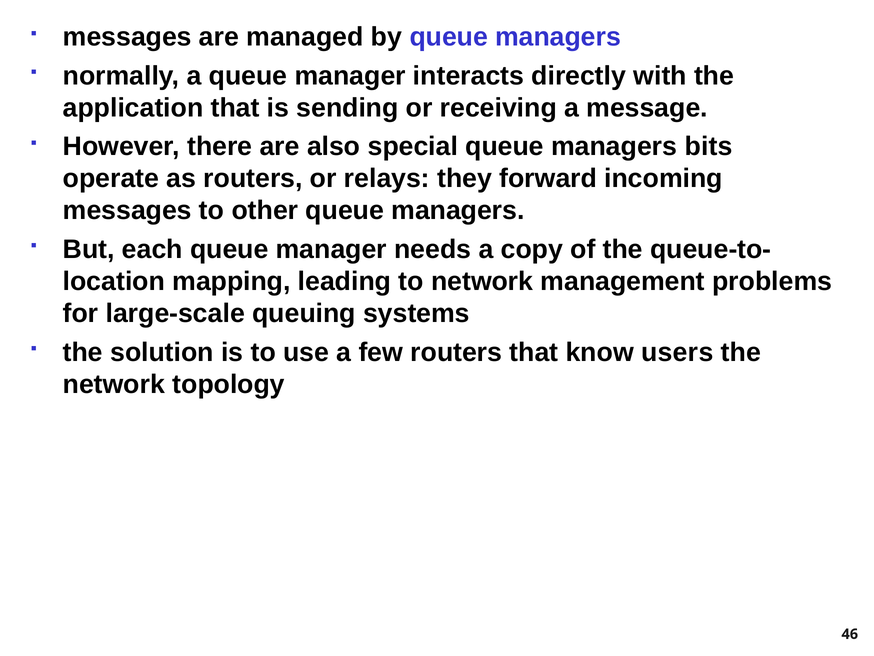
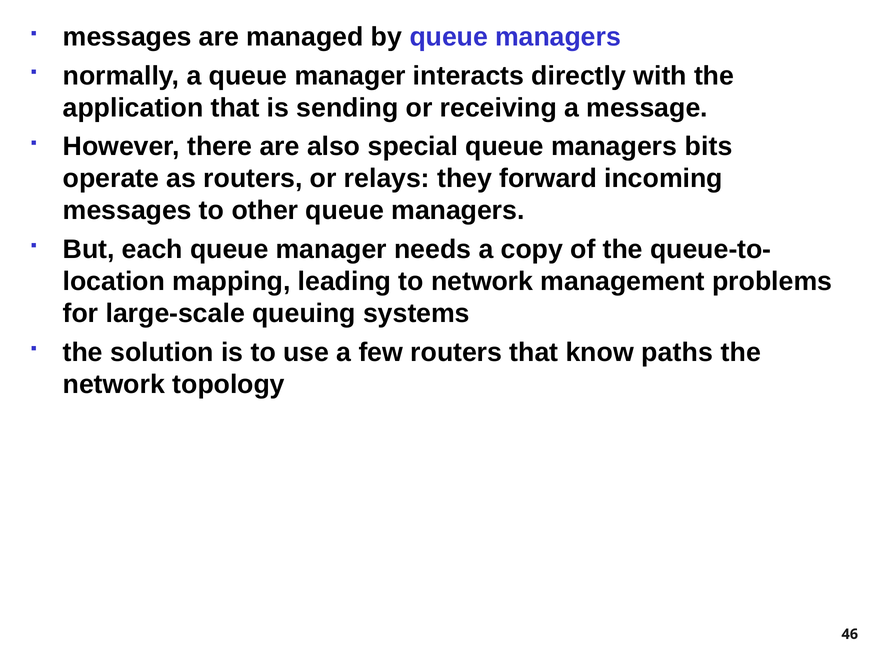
users: users -> paths
